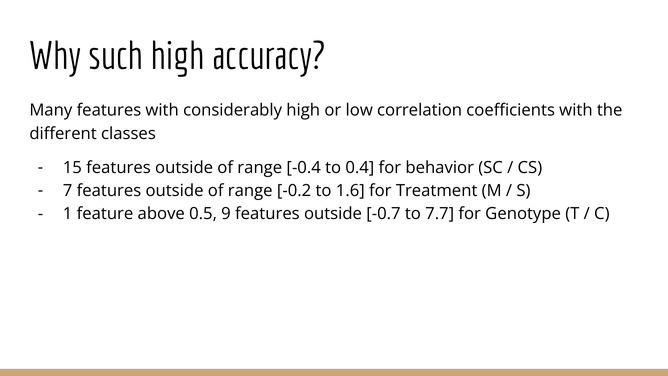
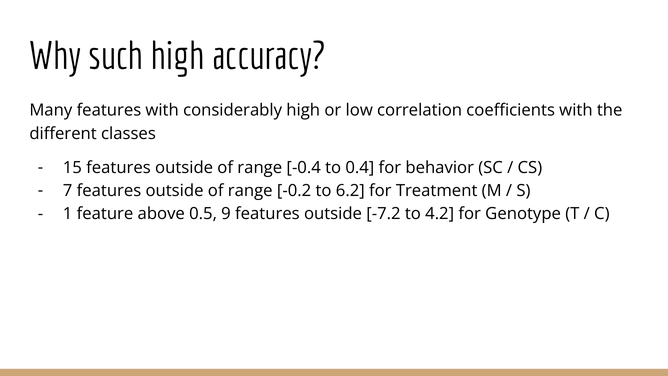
1.6: 1.6 -> 6.2
-0.7: -0.7 -> -7.2
7.7: 7.7 -> 4.2
